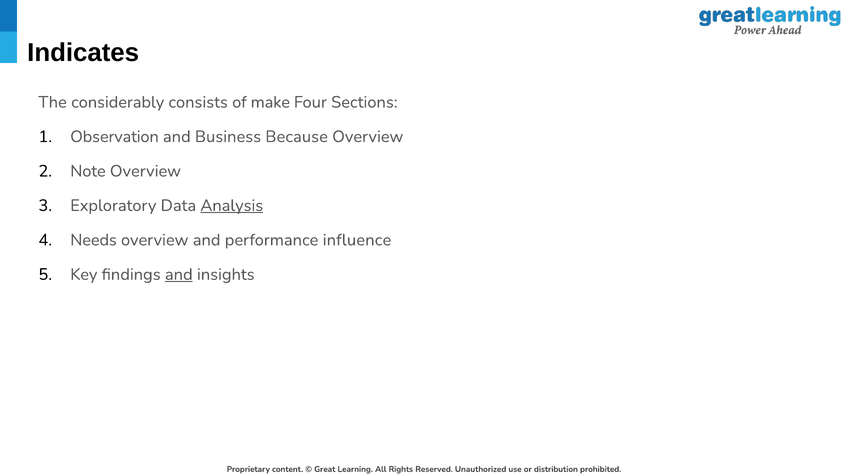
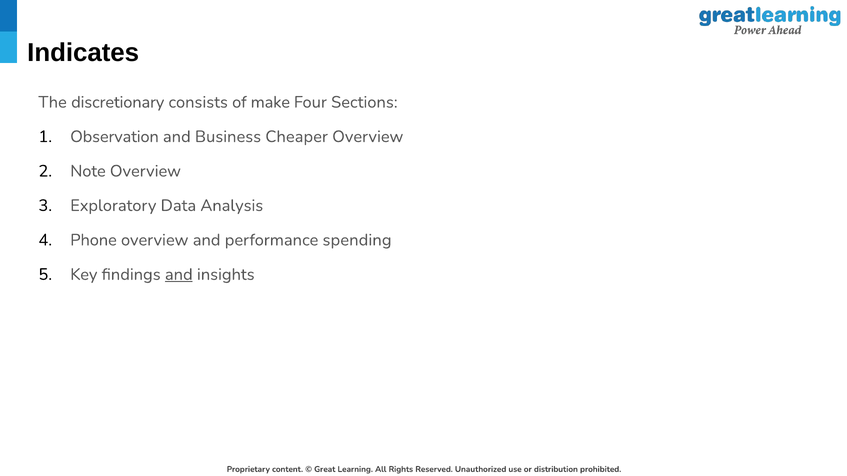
considerably: considerably -> discretionary
Because: Because -> Cheaper
Analysis underline: present -> none
Needs: Needs -> Phone
influence: influence -> spending
